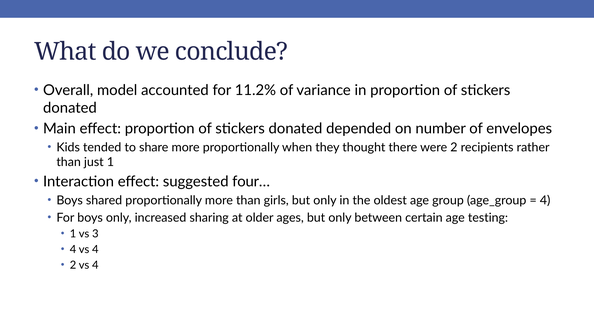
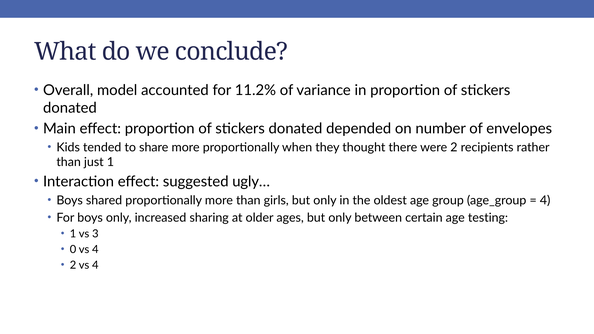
four…: four… -> ugly…
4 at (73, 250): 4 -> 0
